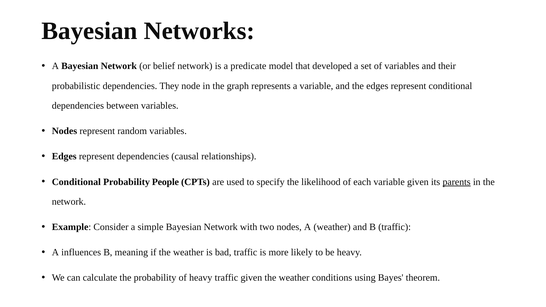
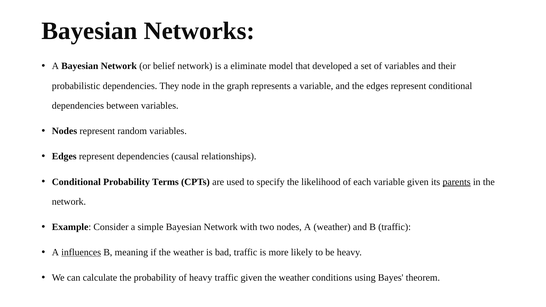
predicate: predicate -> eliminate
People: People -> Terms
influences underline: none -> present
